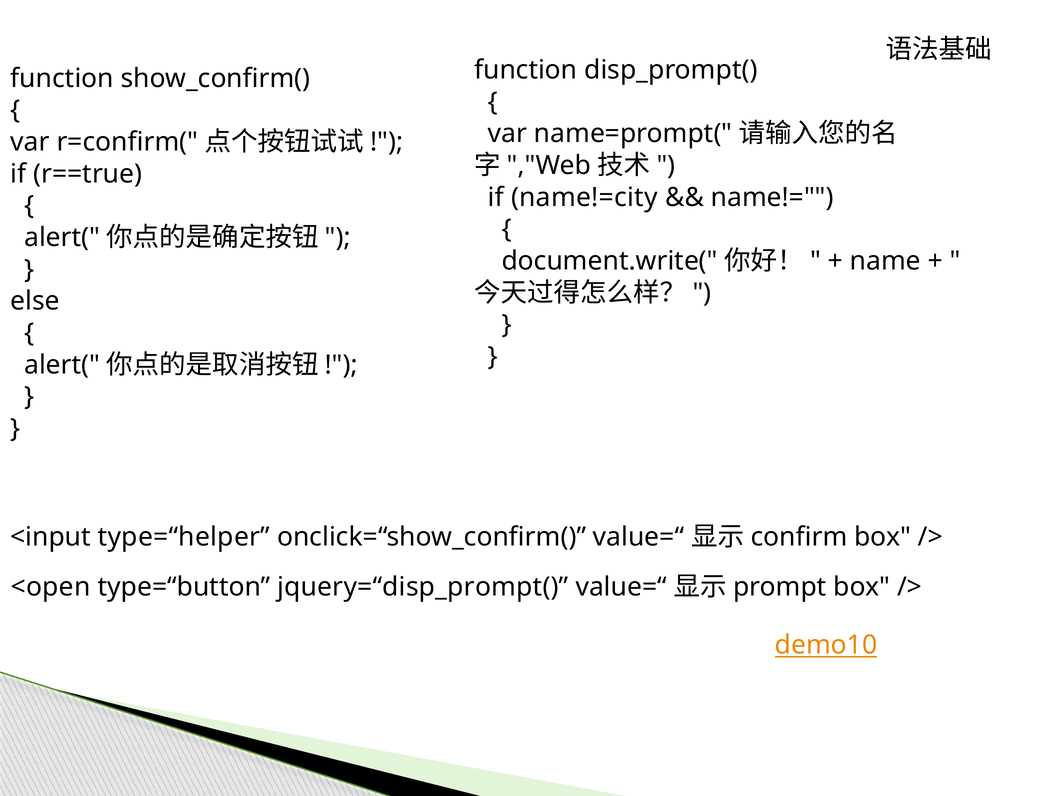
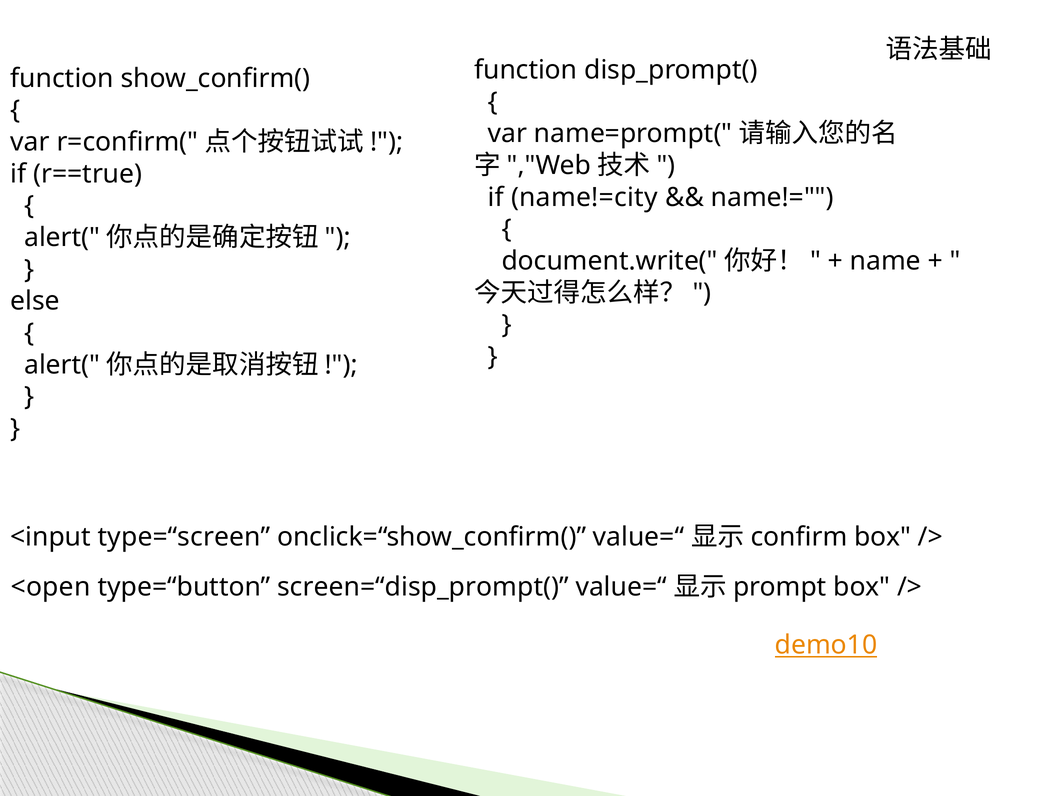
type=“helper: type=“helper -> type=“screen
jquery=“disp_prompt(: jquery=“disp_prompt( -> screen=“disp_prompt(
